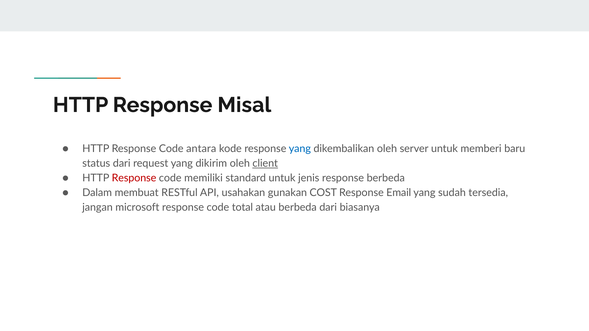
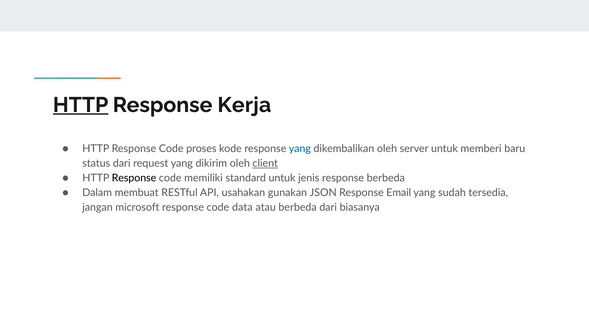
HTTP at (81, 105) underline: none -> present
Misal: Misal -> Kerja
antara: antara -> proses
Response at (134, 178) colour: red -> black
COST: COST -> JSON
total: total -> data
